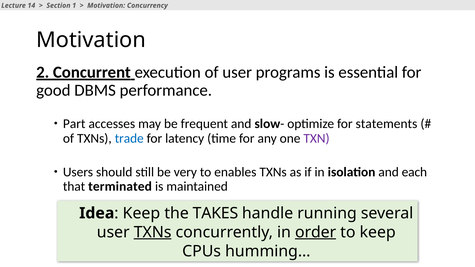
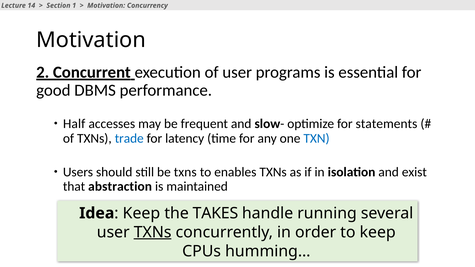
Part: Part -> Half
TXN colour: purple -> blue
be very: very -> txns
each: each -> exist
terminated: terminated -> abstraction
order underline: present -> none
